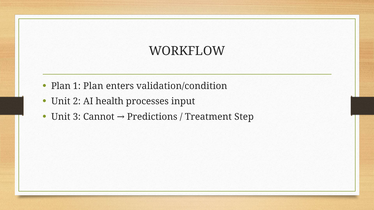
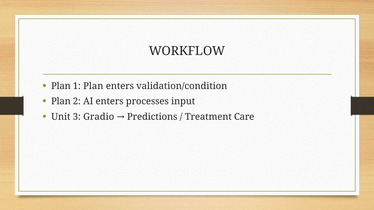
Unit at (61, 102): Unit -> Plan
AI health: health -> enters
Cannot: Cannot -> Gradio
Step: Step -> Care
